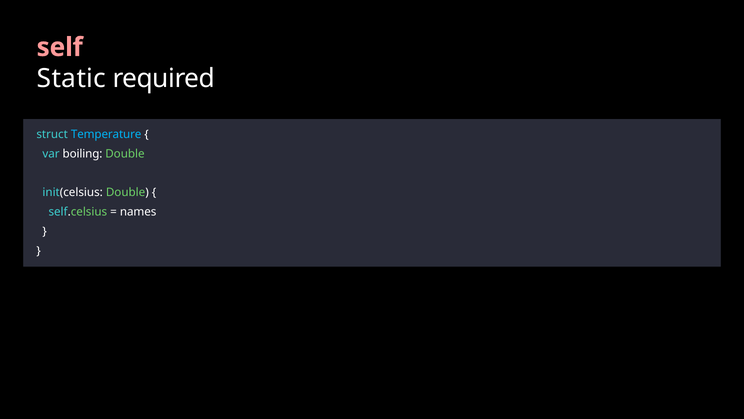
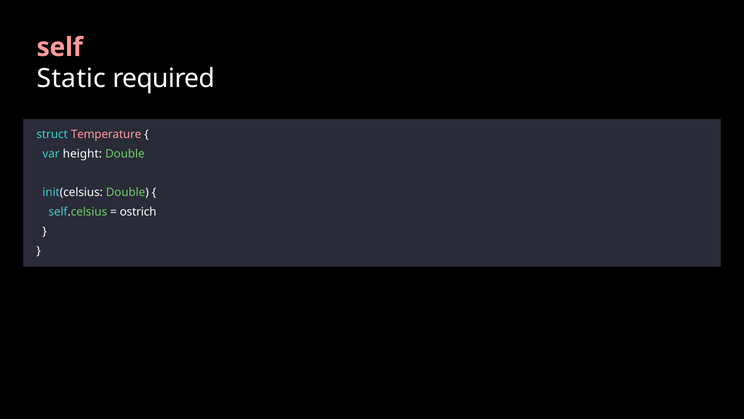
Temperature colour: light blue -> pink
boiling: boiling -> height
names: names -> ostrich
